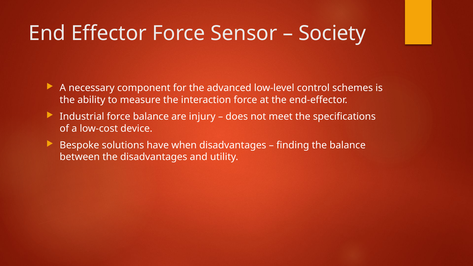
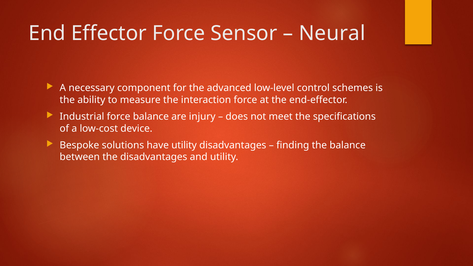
Society: Society -> Neural
have when: when -> utility
